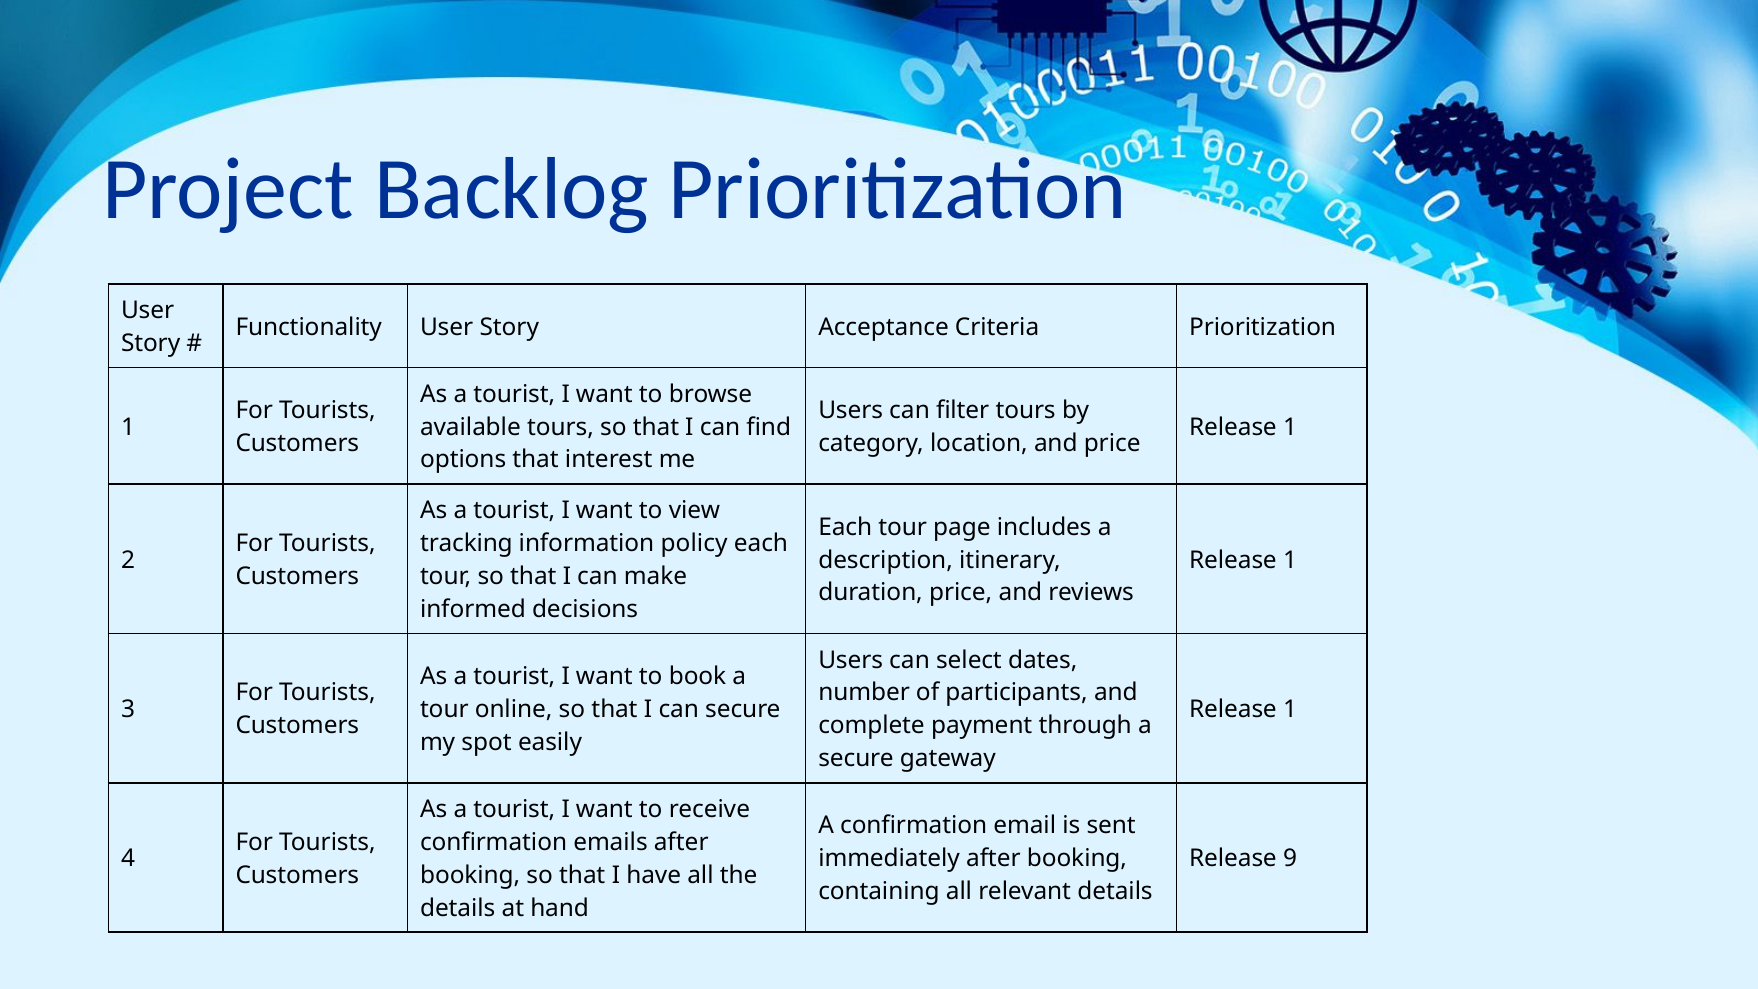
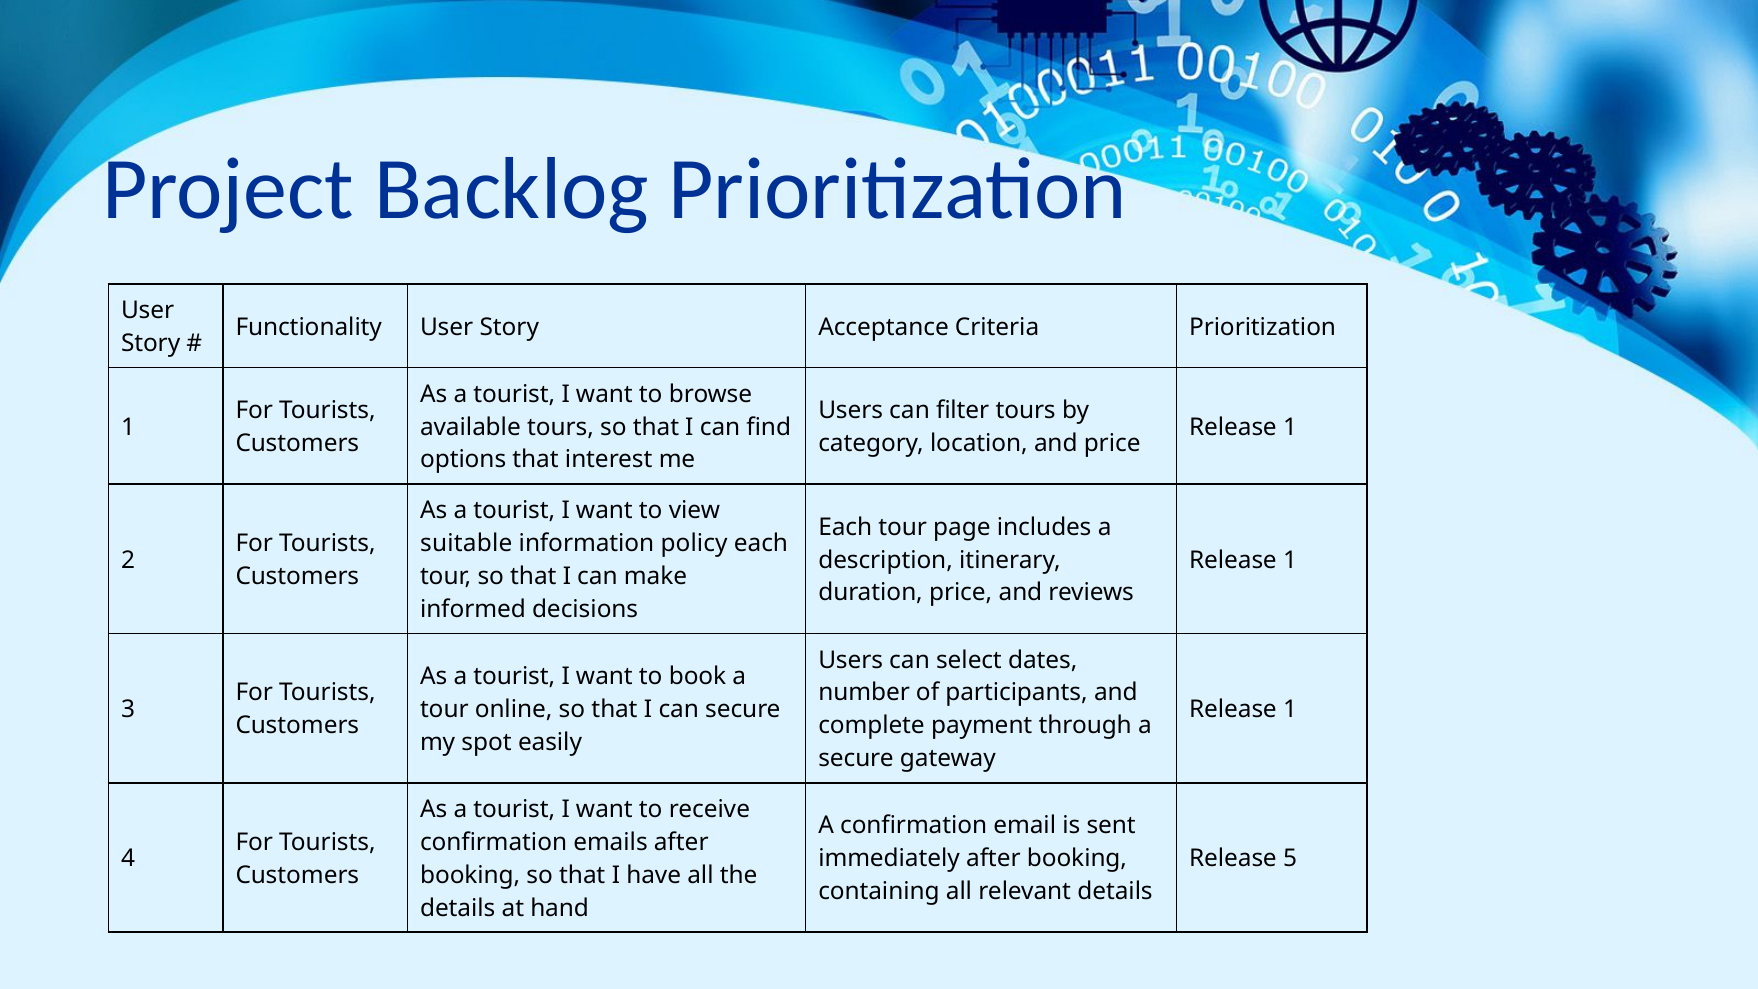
tracking: tracking -> suitable
9: 9 -> 5
